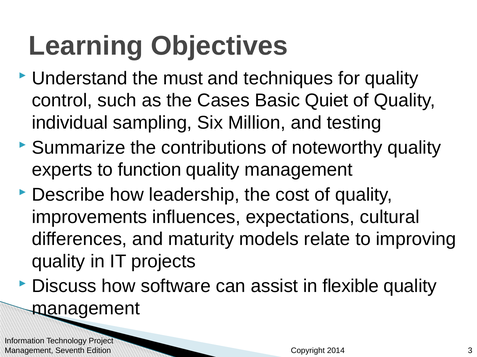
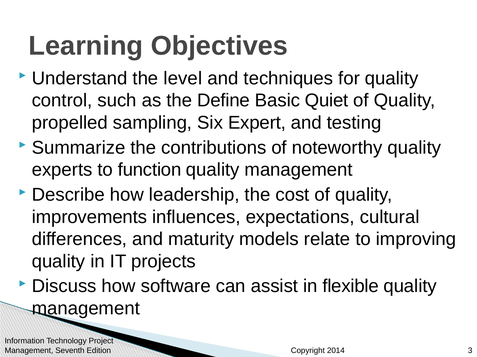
must: must -> level
Cases: Cases -> Define
individual: individual -> propelled
Million: Million -> Expert
